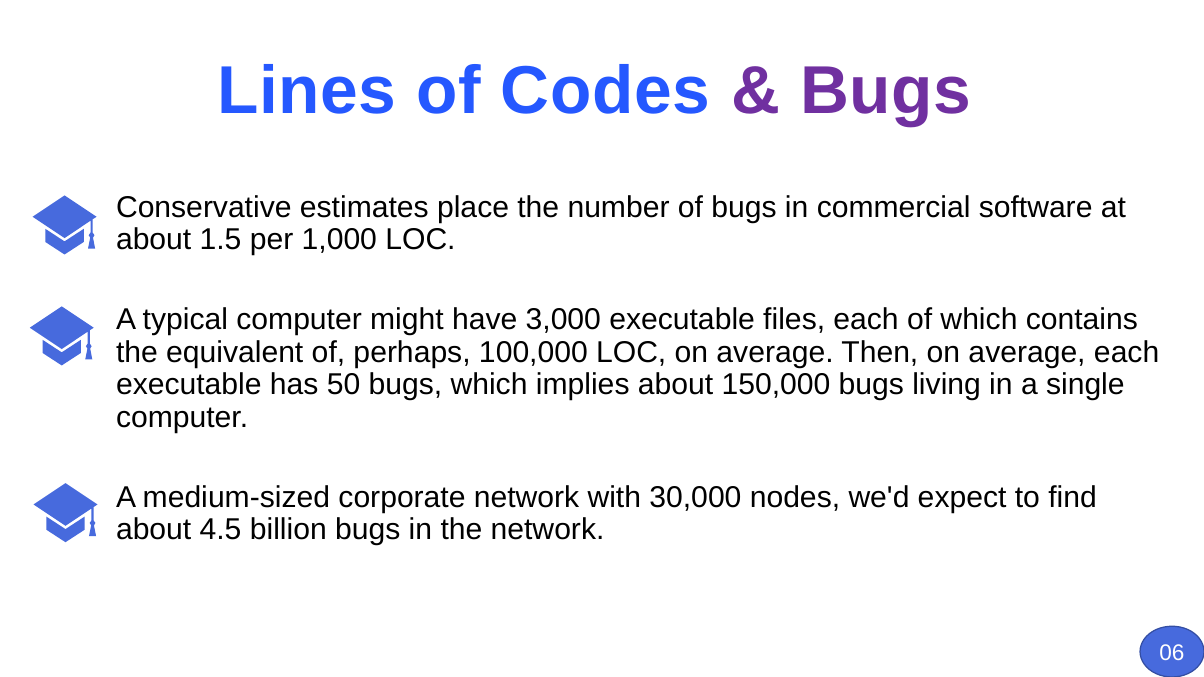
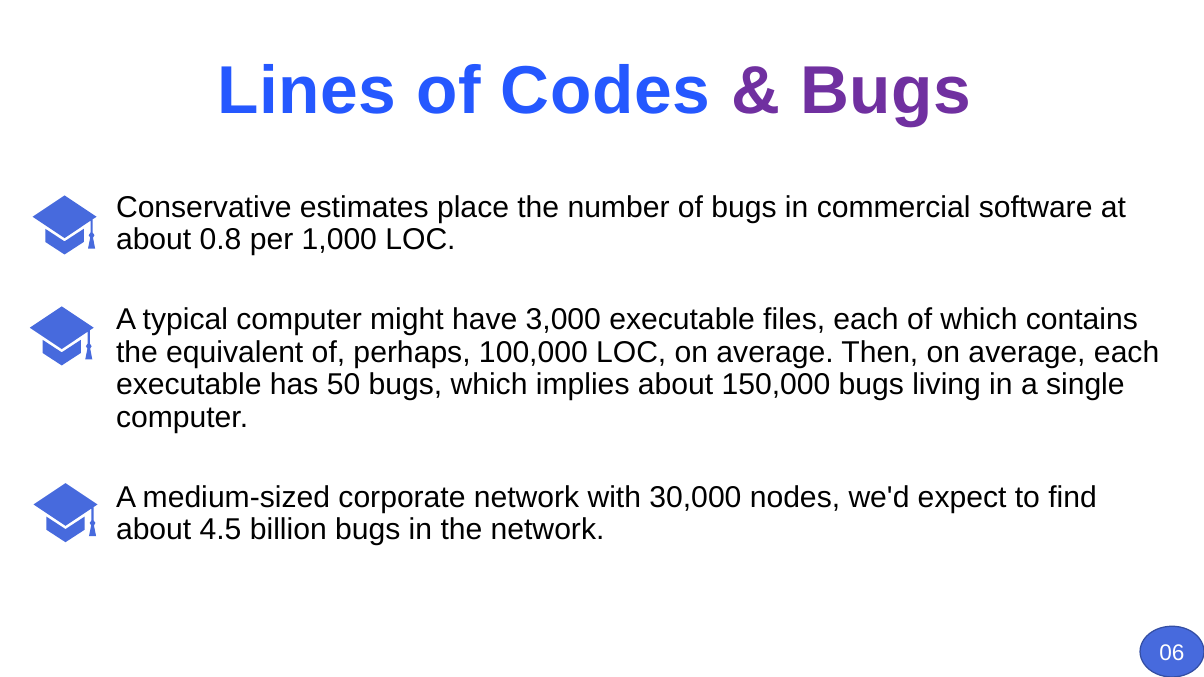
1.5: 1.5 -> 0.8
